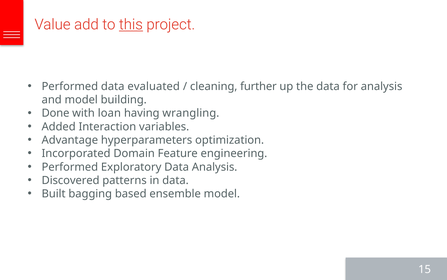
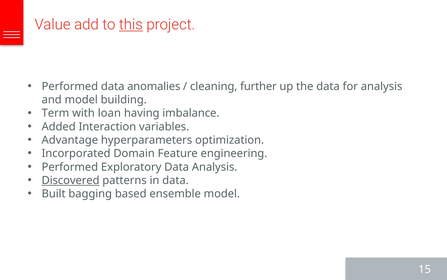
evaluated: evaluated -> anomalies
Done: Done -> Term
wrangling: wrangling -> imbalance
Discovered underline: none -> present
